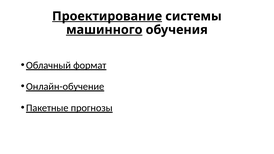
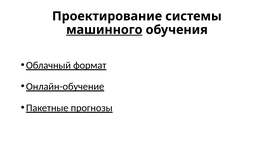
Проектирование underline: present -> none
